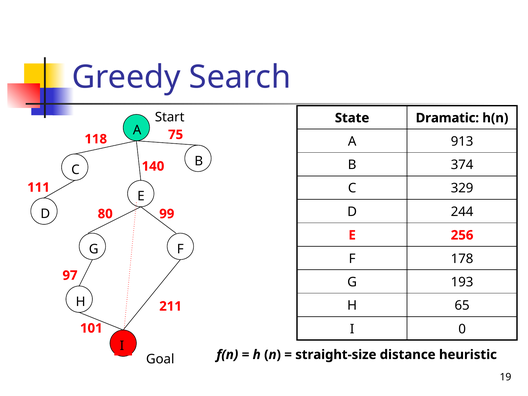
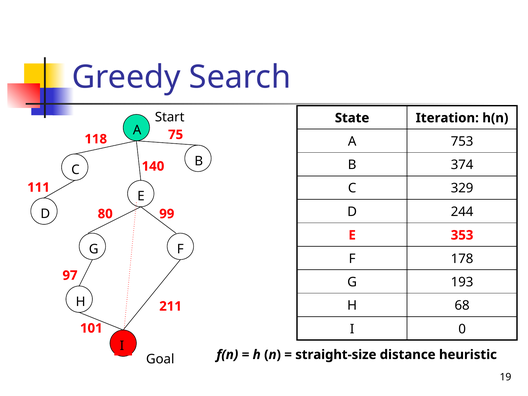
Dramatic: Dramatic -> Iteration
913: 913 -> 753
256: 256 -> 353
65: 65 -> 68
